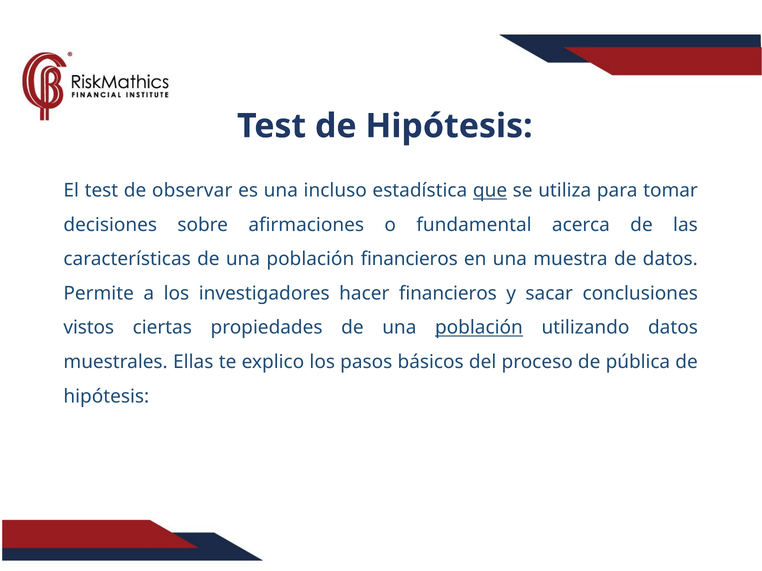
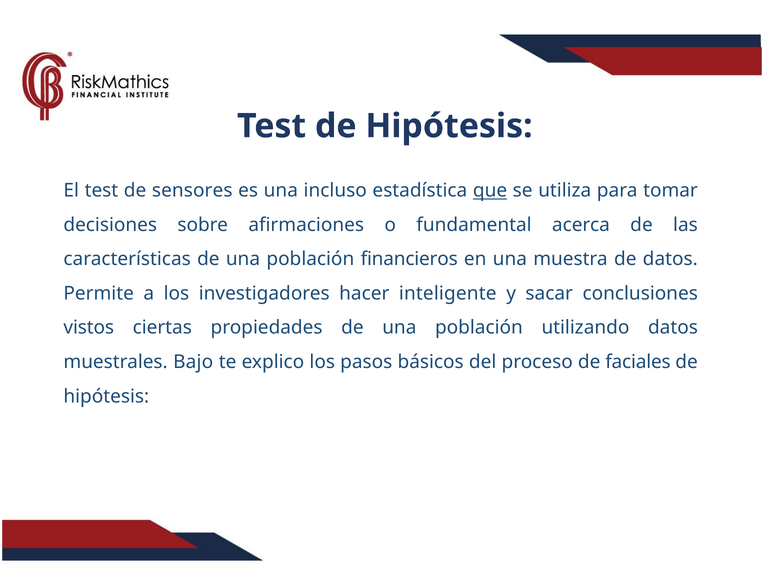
observar: observar -> sensores
hacer financieros: financieros -> inteligente
población at (479, 328) underline: present -> none
Ellas: Ellas -> Bajo
pública: pública -> faciales
